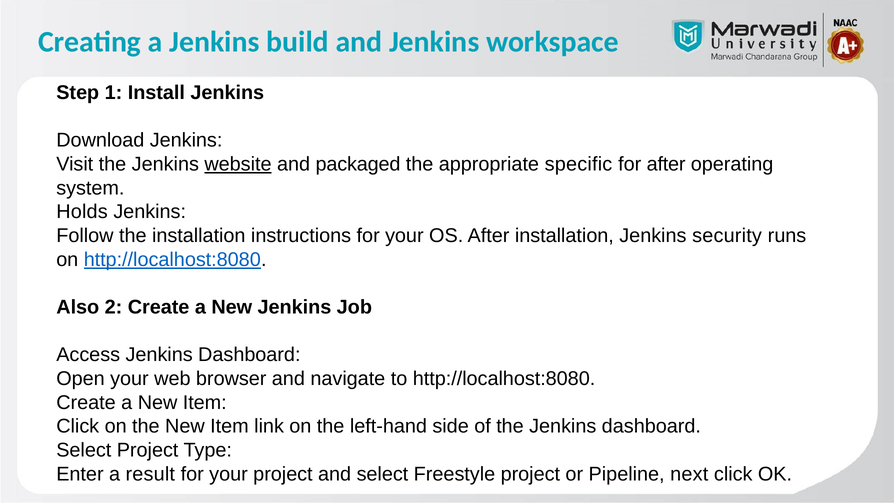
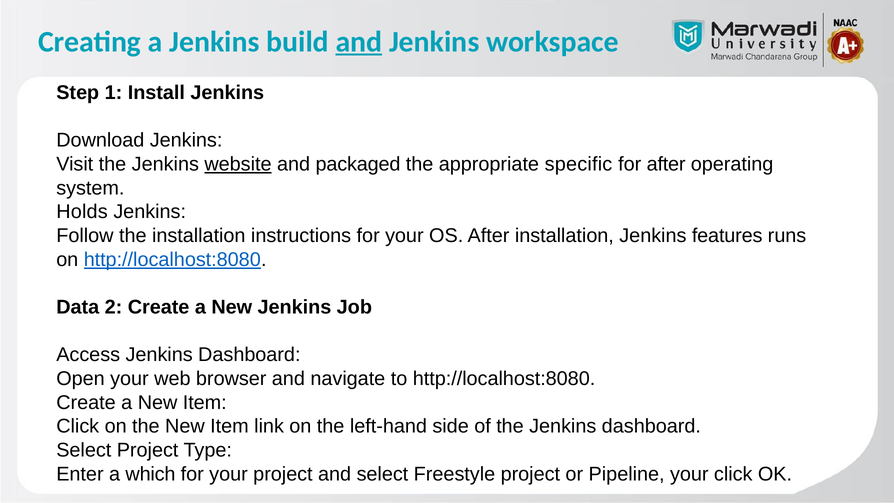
and at (359, 42) underline: none -> present
security: security -> features
Also: Also -> Data
result: result -> which
Pipeline next: next -> your
